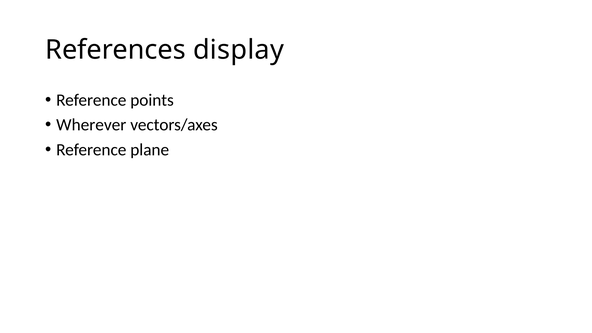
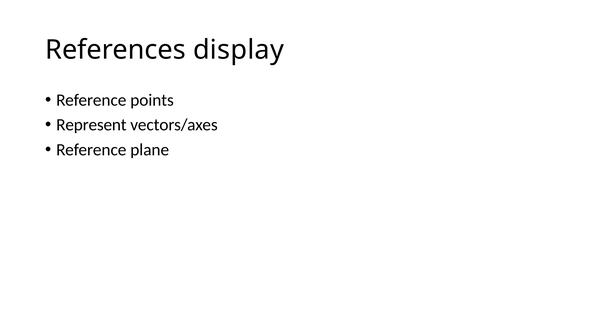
Wherever: Wherever -> Represent
